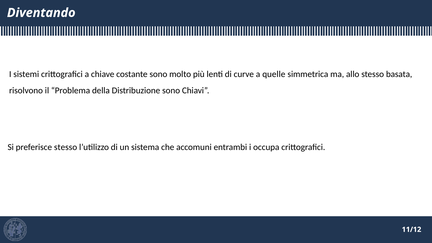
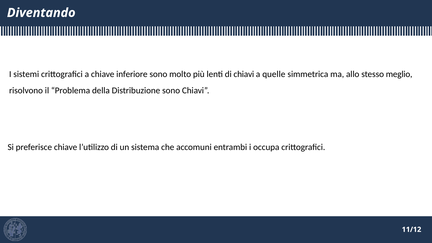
costante: costante -> inferiore
di curve: curve -> chiavi
basata: basata -> meglio
preferisce stesso: stesso -> chiave
